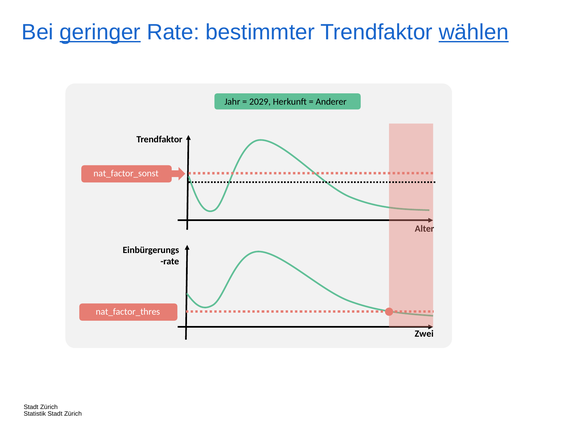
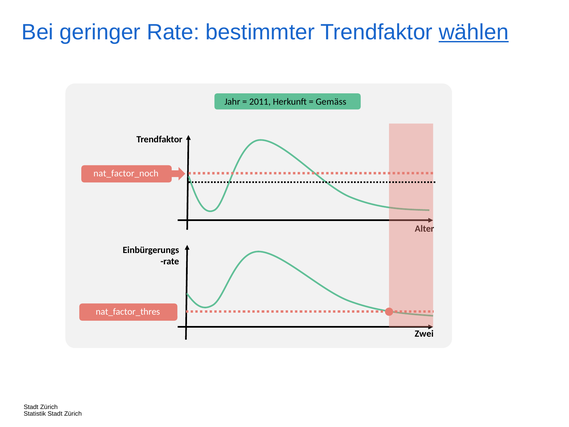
geringer underline: present -> none
2029: 2029 -> 2011
Anderer: Anderer -> Gemäss
nat_factor_sonst: nat_factor_sonst -> nat_factor_noch
